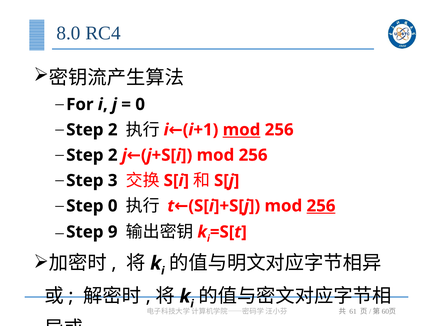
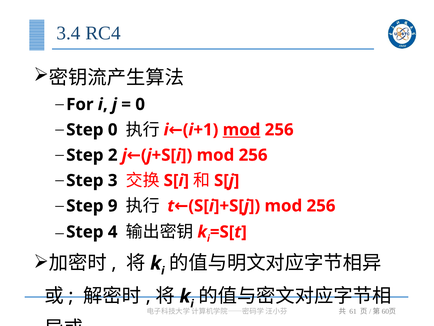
8.0: 8.0 -> 3.4
2 at (113, 130): 2 -> 0
Step 0: 0 -> 9
256 at (321, 206) underline: present -> none
9: 9 -> 4
